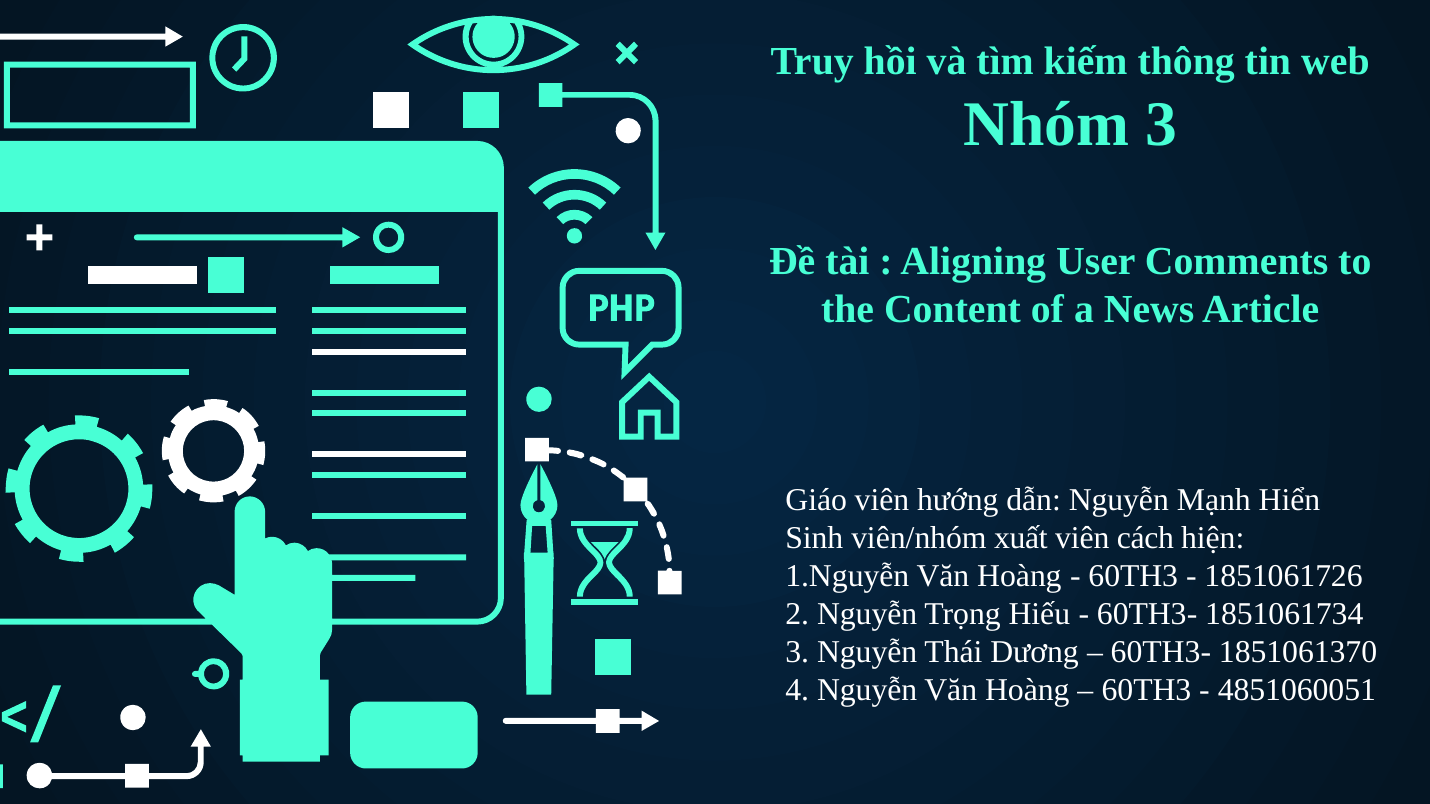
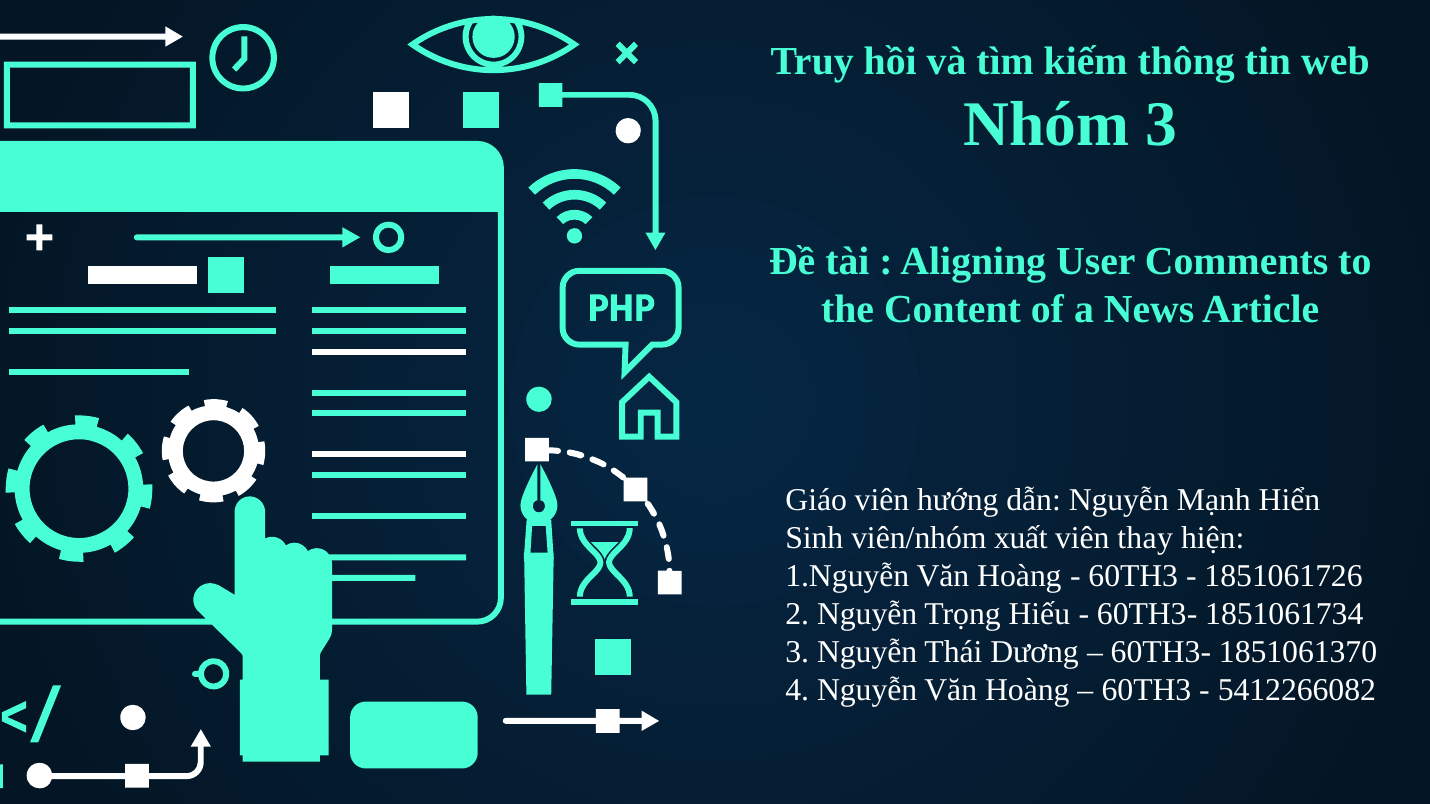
cách: cách -> thay
4851060051: 4851060051 -> 5412266082
